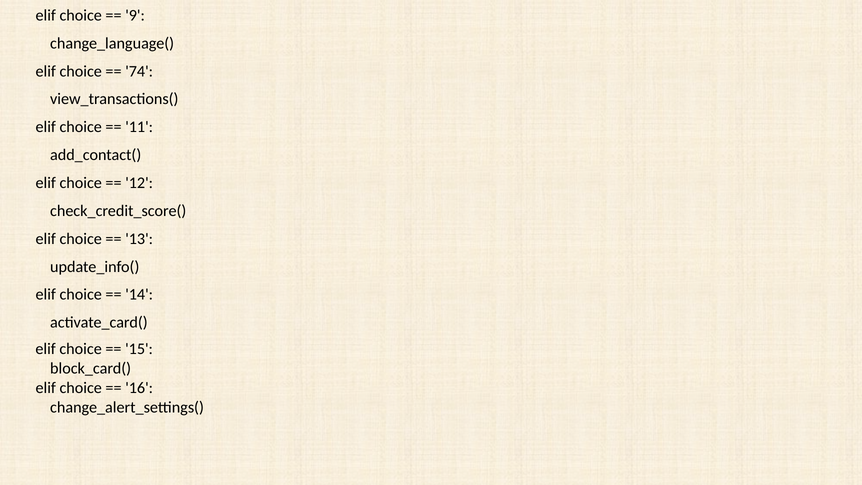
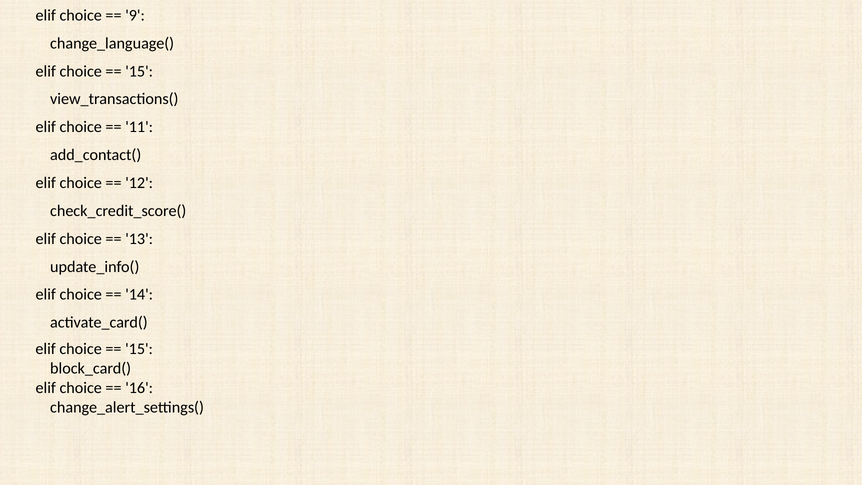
74 at (139, 71): 74 -> 15
